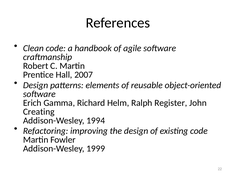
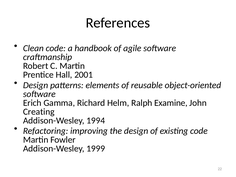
2007: 2007 -> 2001
Register: Register -> Examine
